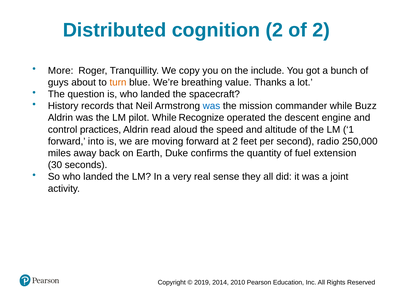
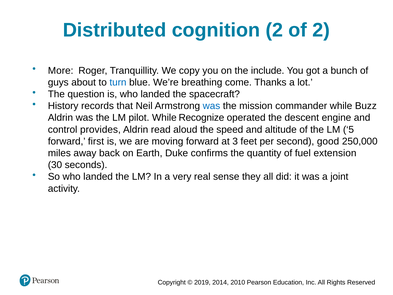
turn colour: orange -> blue
value: value -> come
practices: practices -> provides
1: 1 -> 5
into: into -> first
at 2: 2 -> 3
radio: radio -> good
